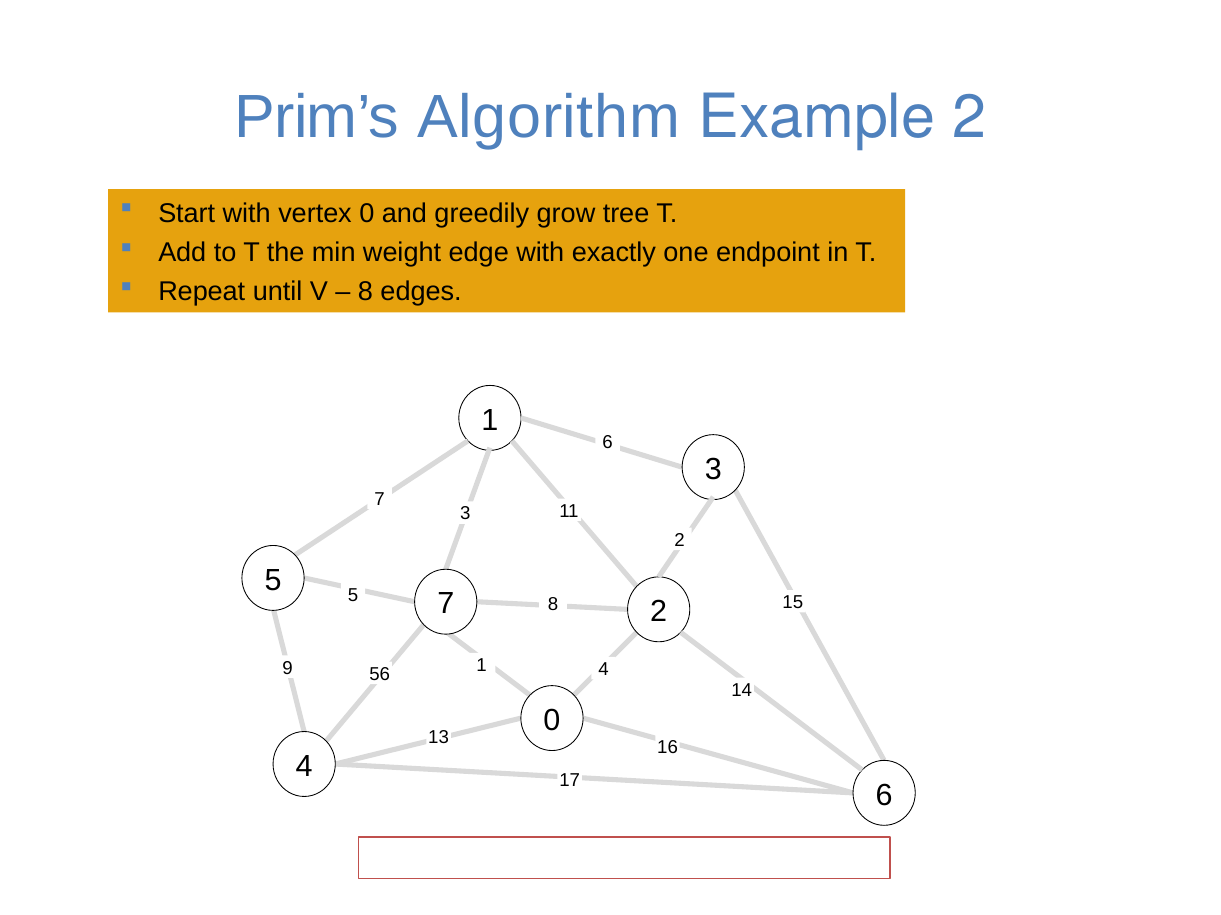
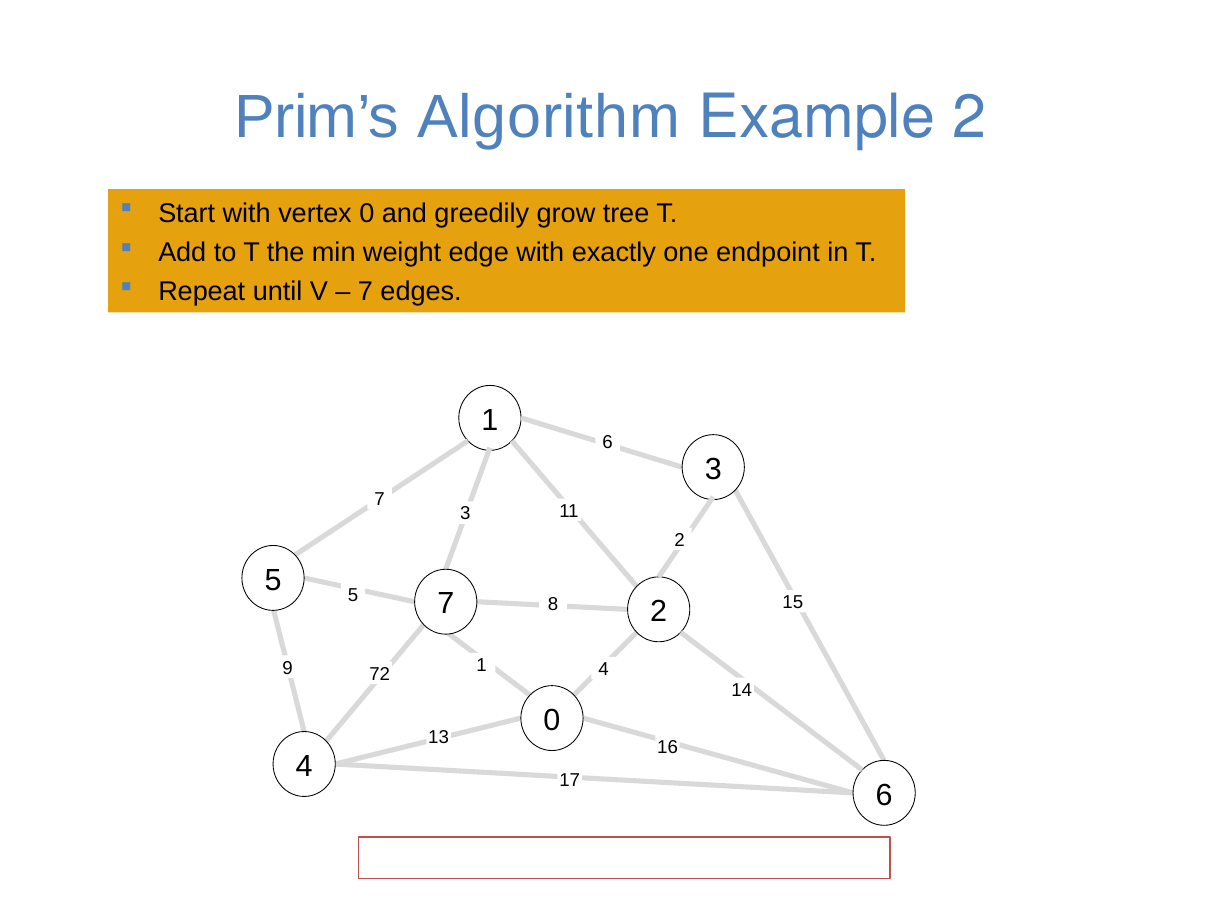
8 at (365, 292): 8 -> 7
56: 56 -> 72
